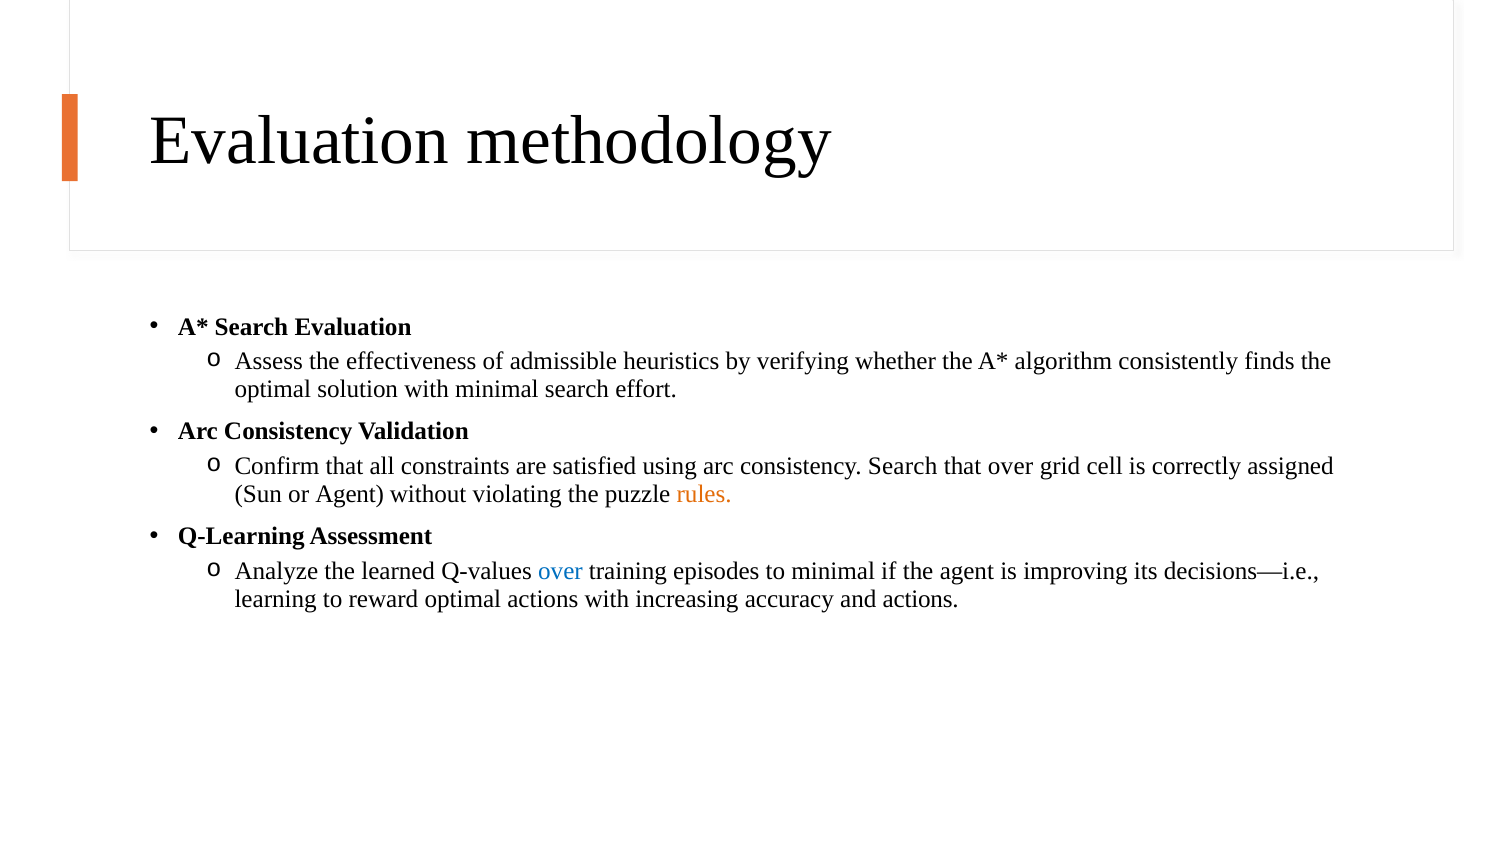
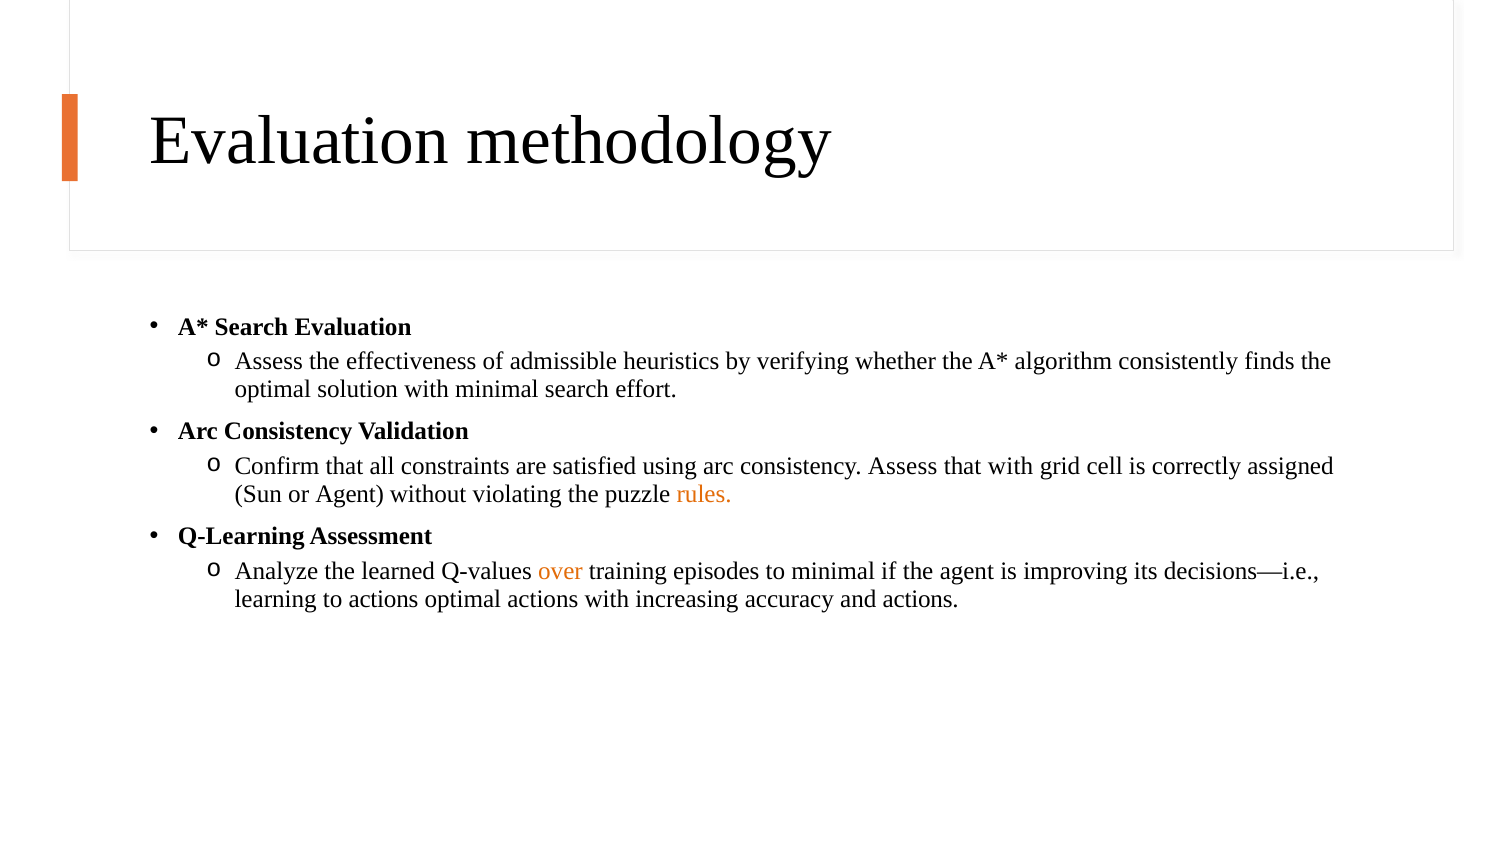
consistency Search: Search -> Assess
that over: over -> with
over at (560, 572) colour: blue -> orange
to reward: reward -> actions
